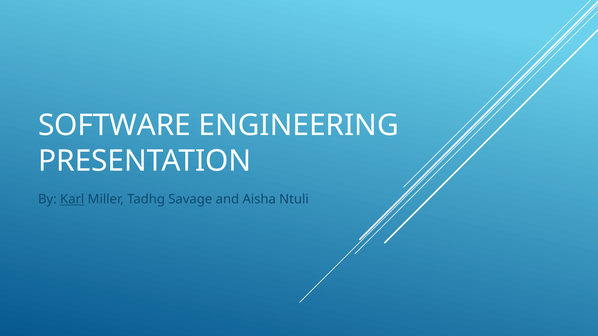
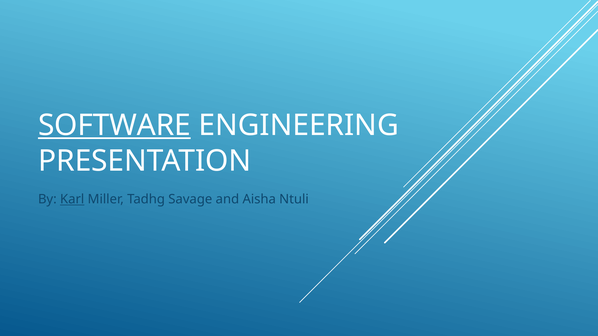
SOFTWARE underline: none -> present
